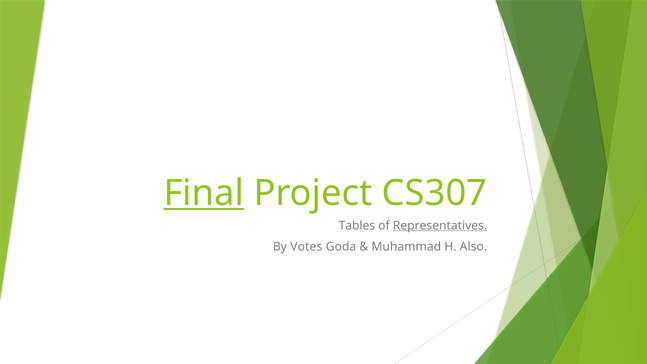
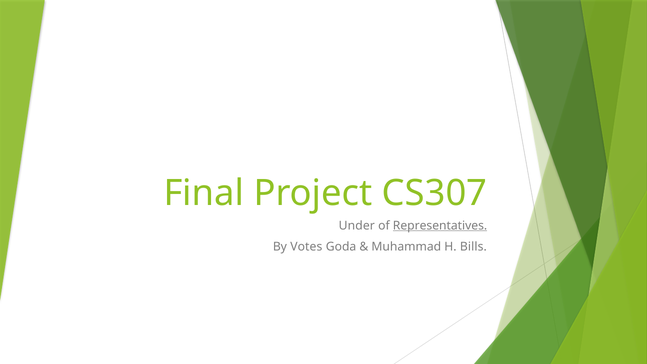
Final underline: present -> none
Tables: Tables -> Under
Also: Also -> Bills
